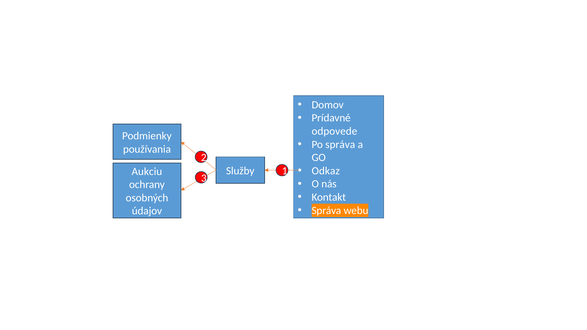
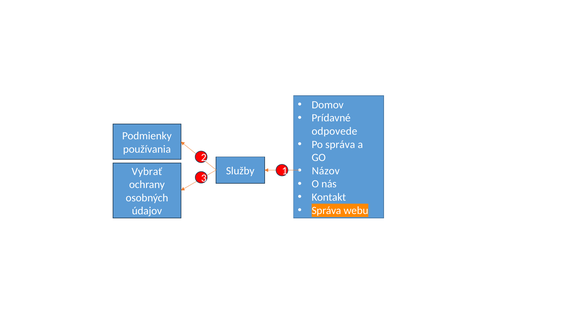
Odkaz: Odkaz -> Názov
Aukciu: Aukciu -> Vybrať
